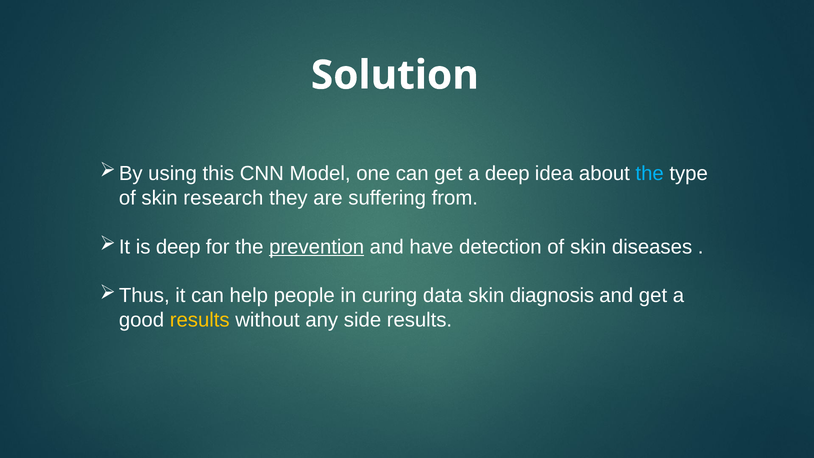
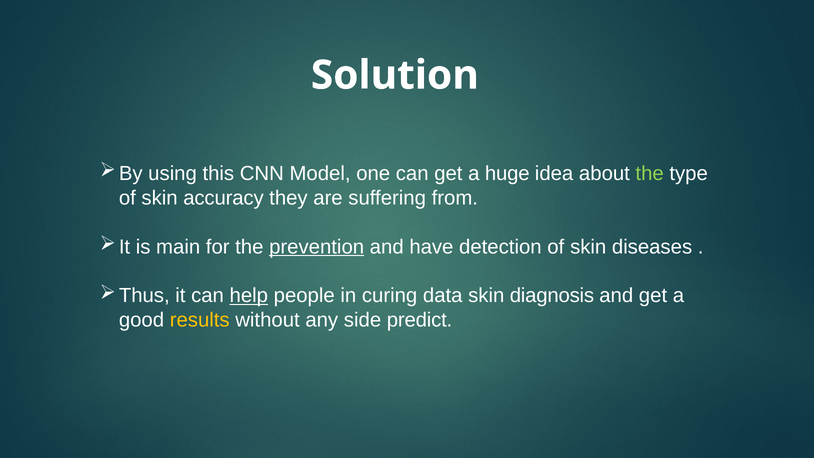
a deep: deep -> huge
the at (650, 173) colour: light blue -> light green
research: research -> accuracy
is deep: deep -> main
help underline: none -> present
side results: results -> predict
